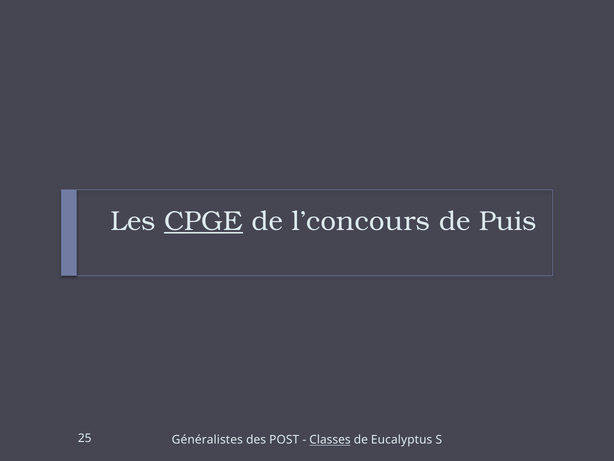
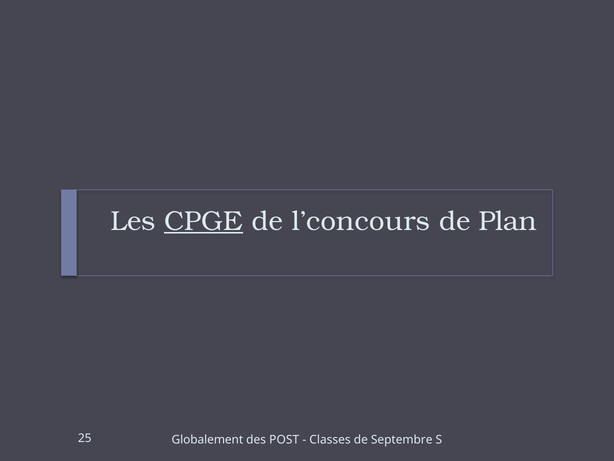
Puis: Puis -> Plan
Généralistes: Généralistes -> Globalement
Classes underline: present -> none
Eucalyptus: Eucalyptus -> Septembre
